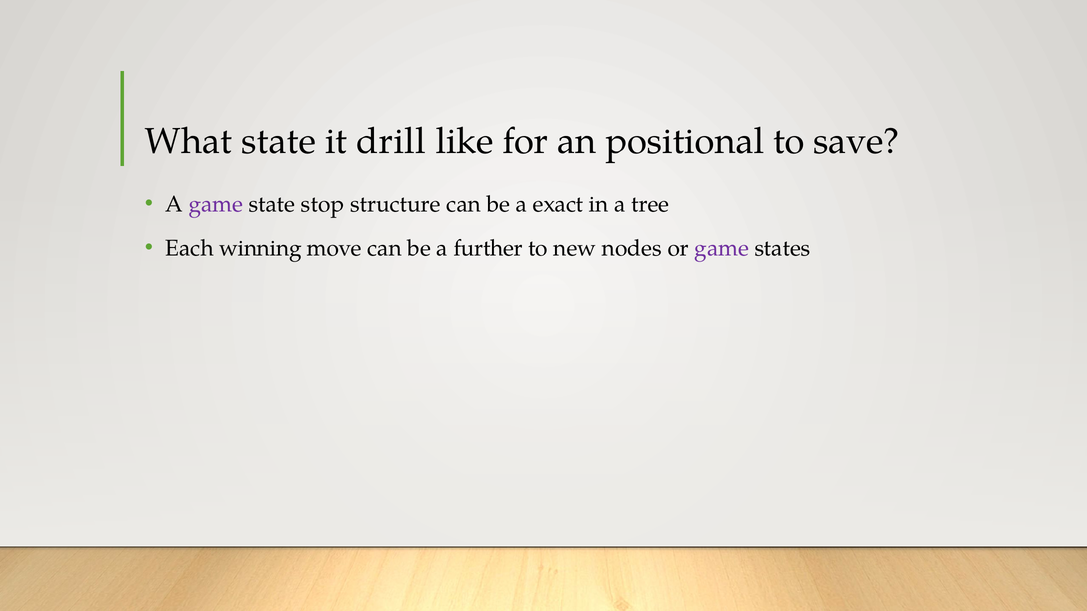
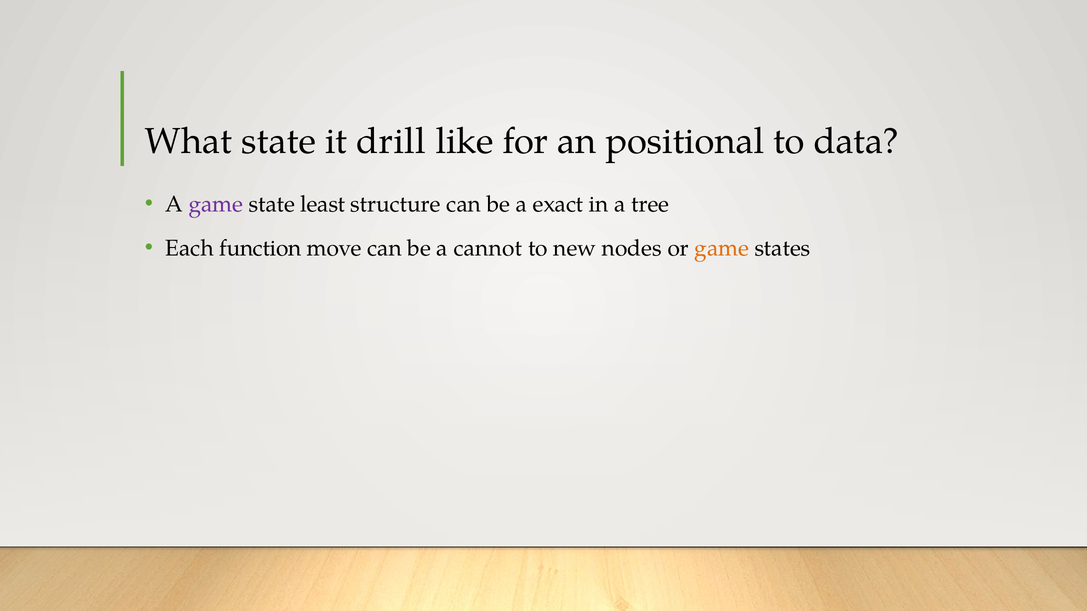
save: save -> data
stop: stop -> least
winning: winning -> function
further: further -> cannot
game at (722, 248) colour: purple -> orange
